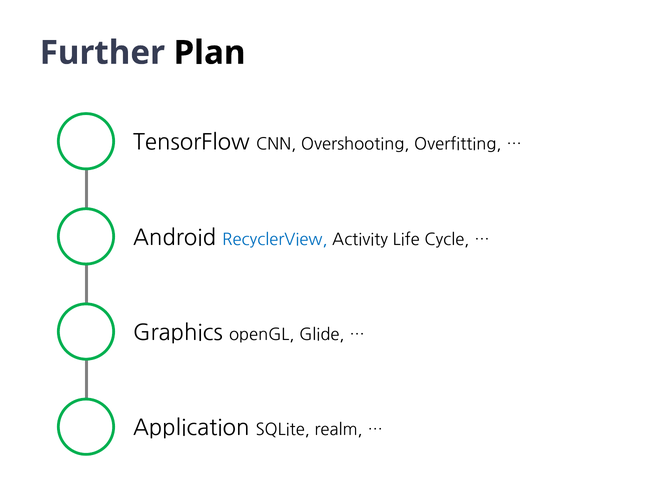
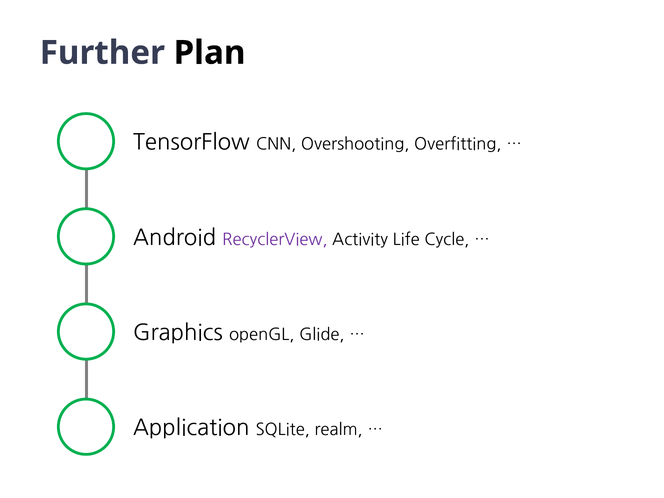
RecyclerView colour: blue -> purple
